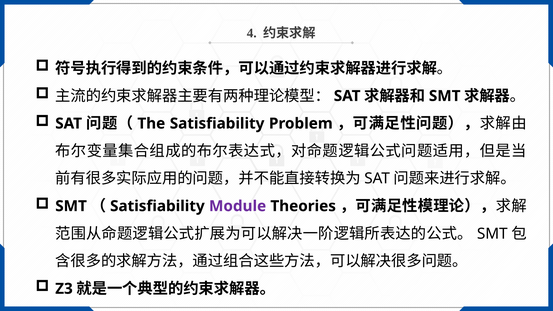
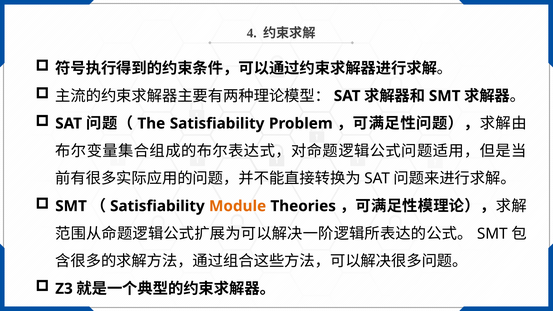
Module colour: purple -> orange
